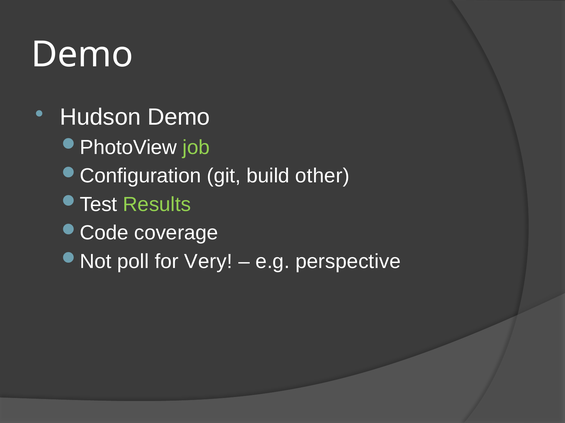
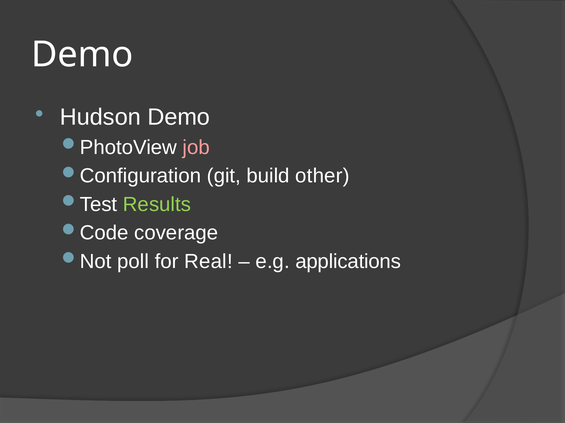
job colour: light green -> pink
Very: Very -> Real
perspective: perspective -> applications
